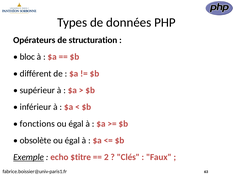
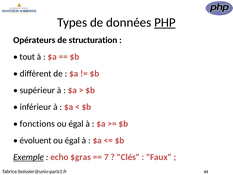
PHP underline: none -> present
bloc: bloc -> tout
obsolète: obsolète -> évoluent
$titre: $titre -> $gras
2: 2 -> 7
